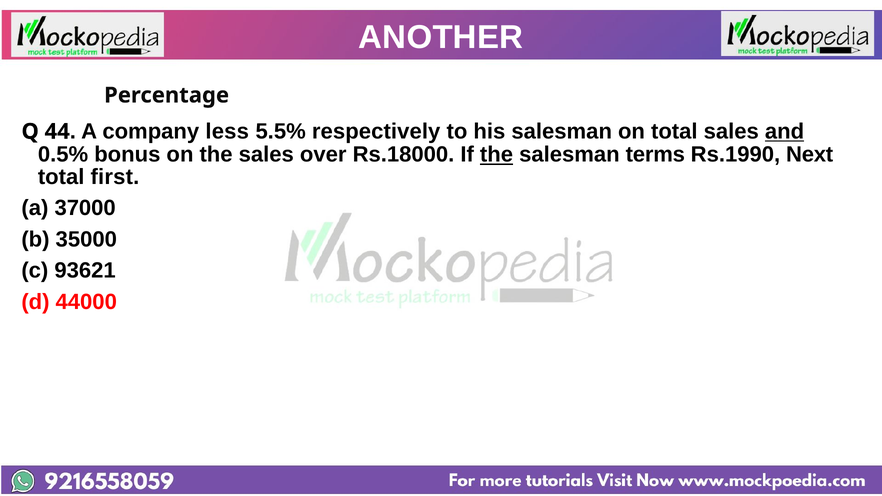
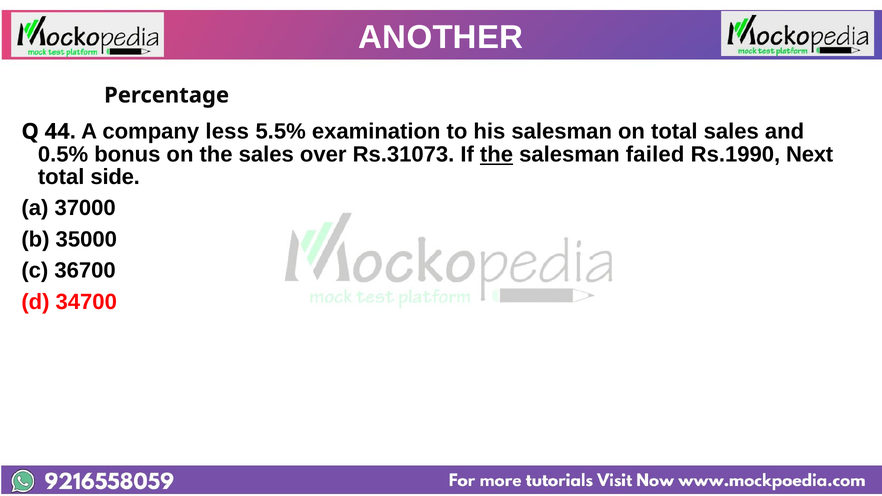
respectively: respectively -> examination
and underline: present -> none
Rs.18000: Rs.18000 -> Rs.31073
terms: terms -> failed
first: first -> side
93621: 93621 -> 36700
44000: 44000 -> 34700
